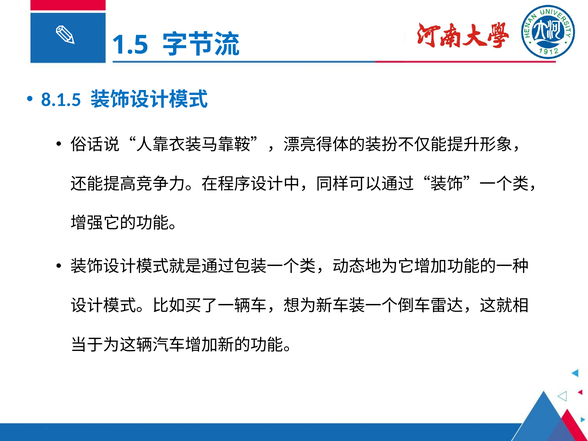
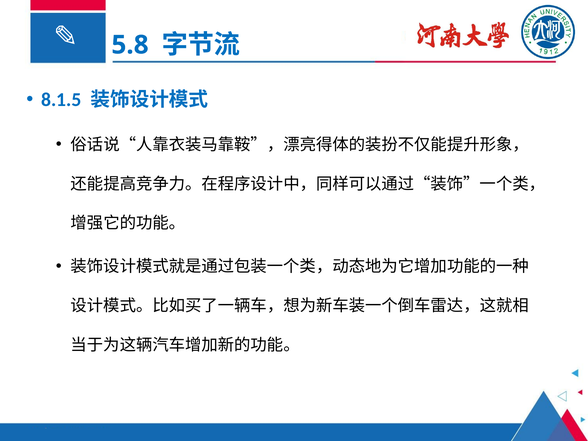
1.5: 1.5 -> 5.8
